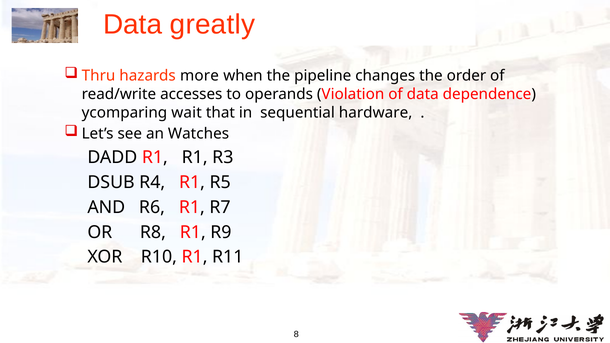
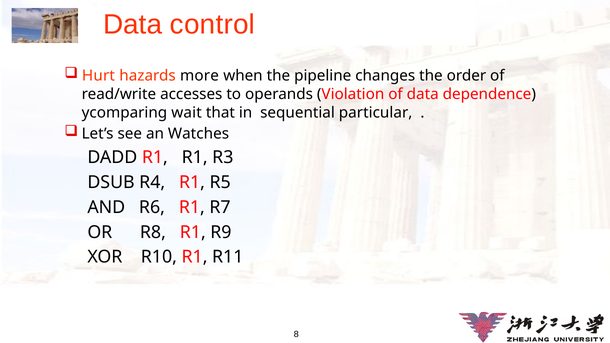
greatly: greatly -> control
Thru: Thru -> Hurt
hardware: hardware -> particular
